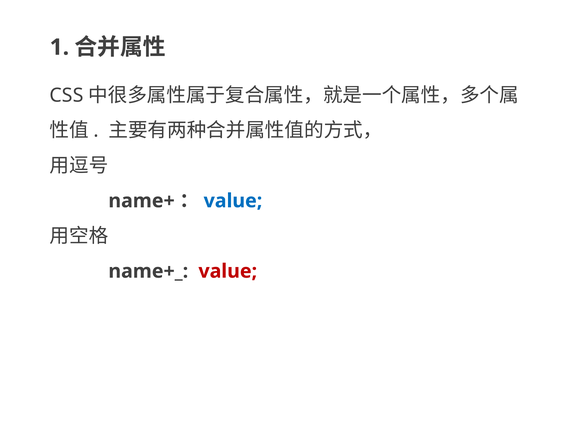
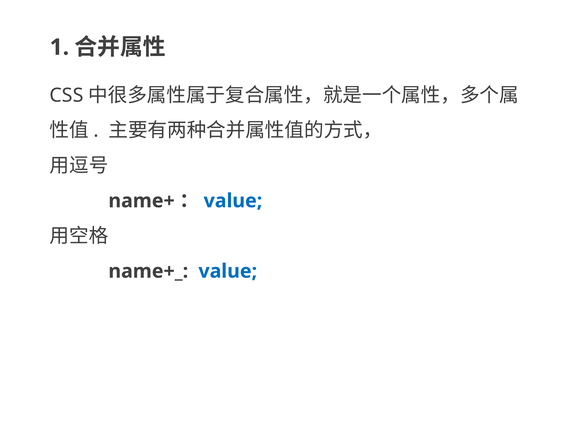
value at (228, 271) colour: red -> blue
